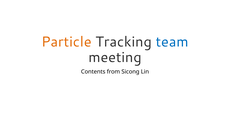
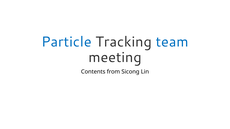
Particle colour: orange -> blue
